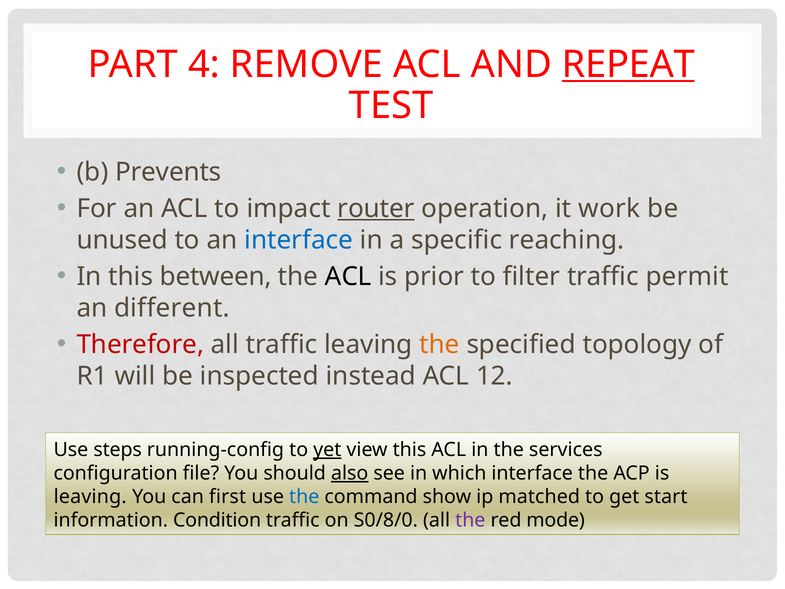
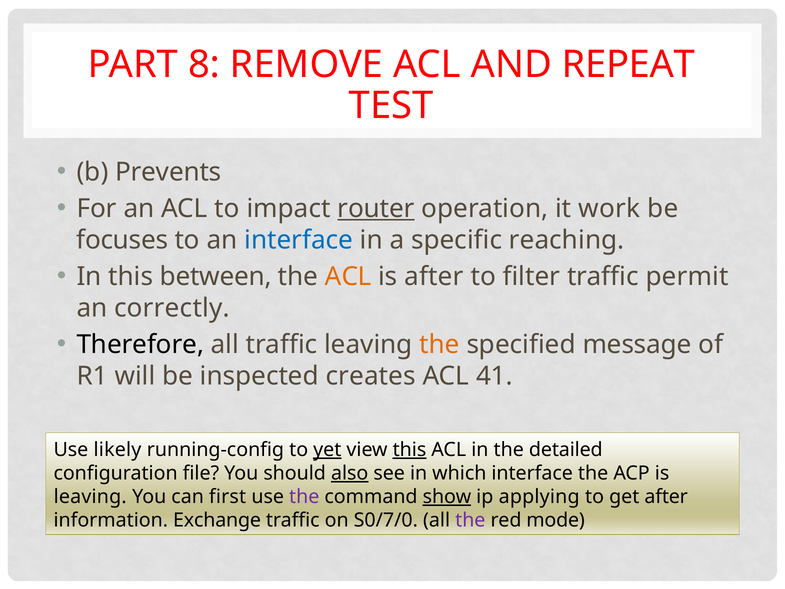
4: 4 -> 8
REPEAT underline: present -> none
unused: unused -> focuses
ACL at (348, 277) colour: black -> orange
is prior: prior -> after
different: different -> correctly
Therefore colour: red -> black
topology: topology -> message
instead: instead -> creates
12: 12 -> 41
steps: steps -> likely
this at (409, 450) underline: none -> present
services: services -> detailed
the at (304, 497) colour: blue -> purple
show underline: none -> present
matched: matched -> applying
get start: start -> after
Condition: Condition -> Exchange
S0/8/0: S0/8/0 -> S0/7/0
